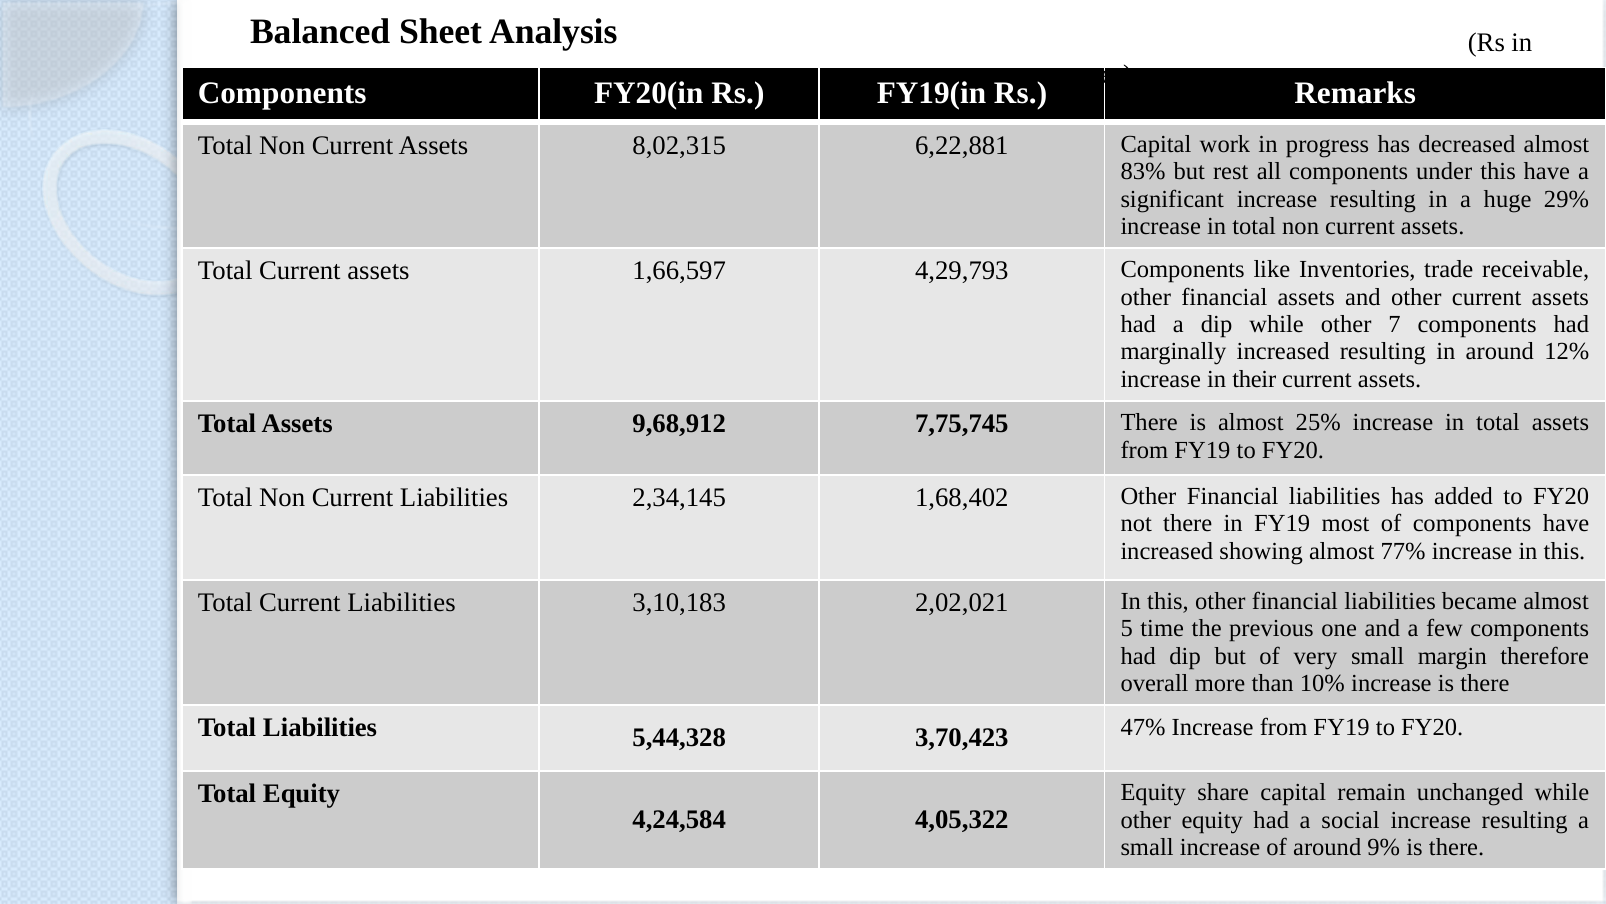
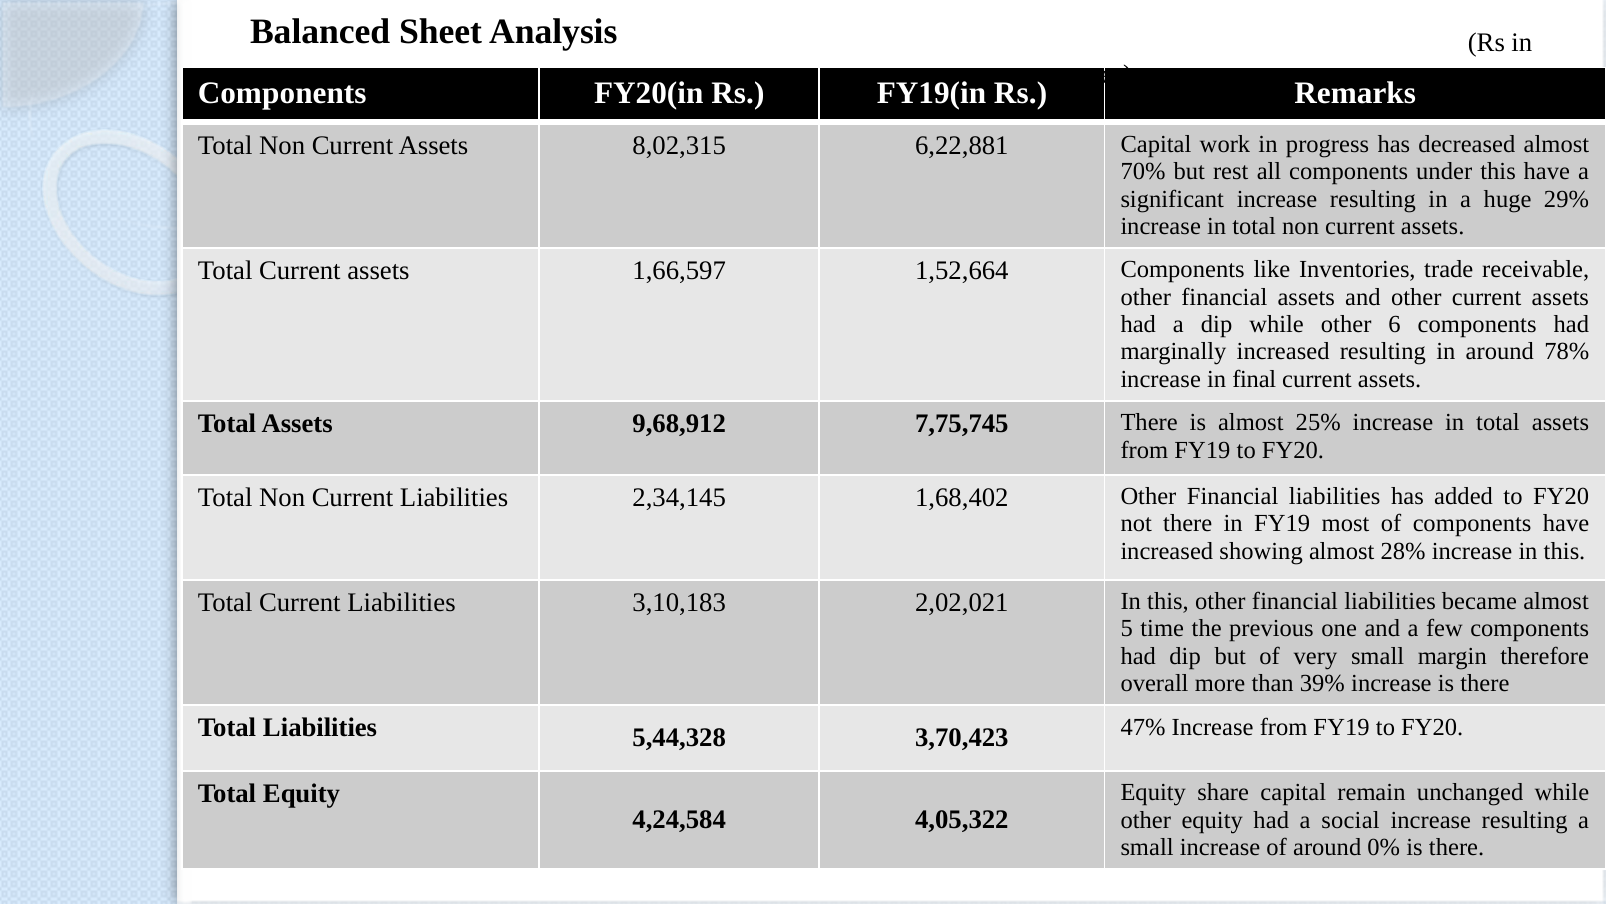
83%: 83% -> 70%
4,29,793: 4,29,793 -> 1,52,664
7: 7 -> 6
12%: 12% -> 78%
their: their -> final
77%: 77% -> 28%
10%: 10% -> 39%
9%: 9% -> 0%
